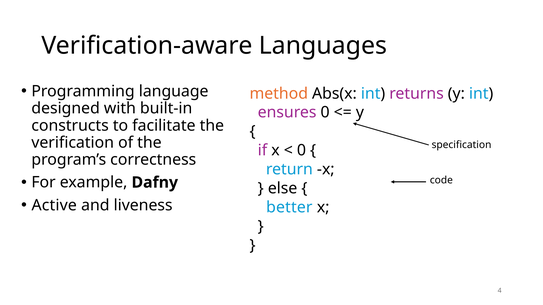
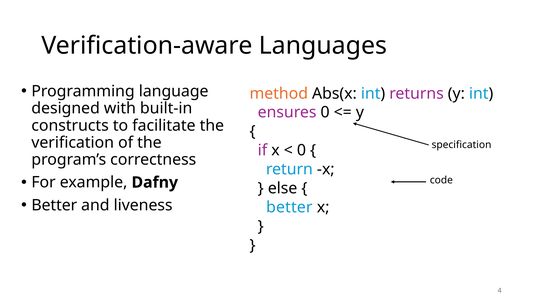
Active at (54, 205): Active -> Better
